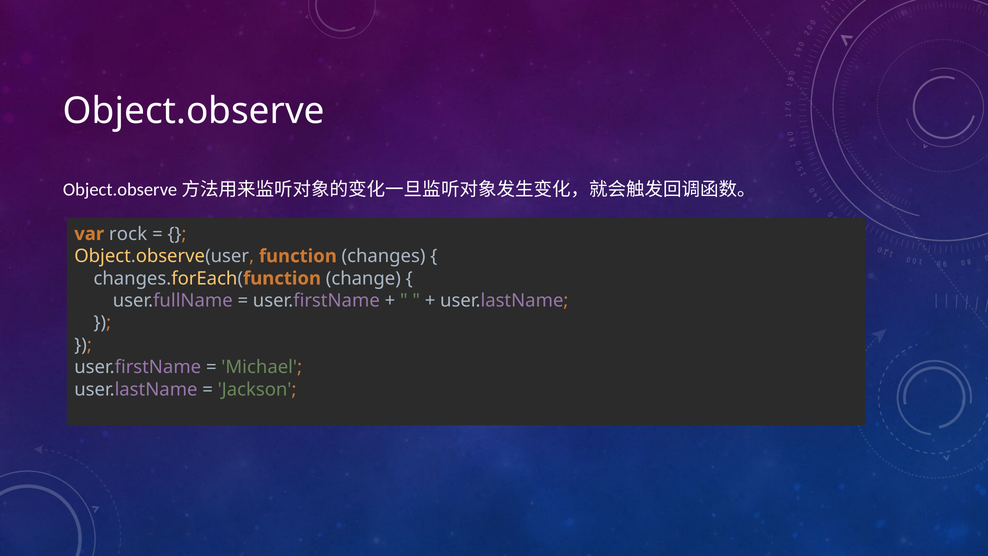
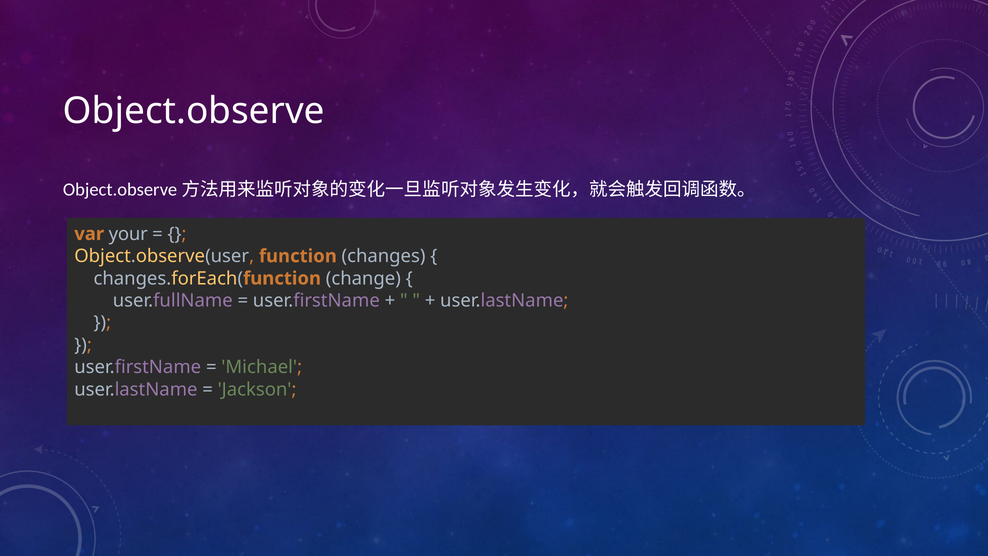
rock: rock -> your
